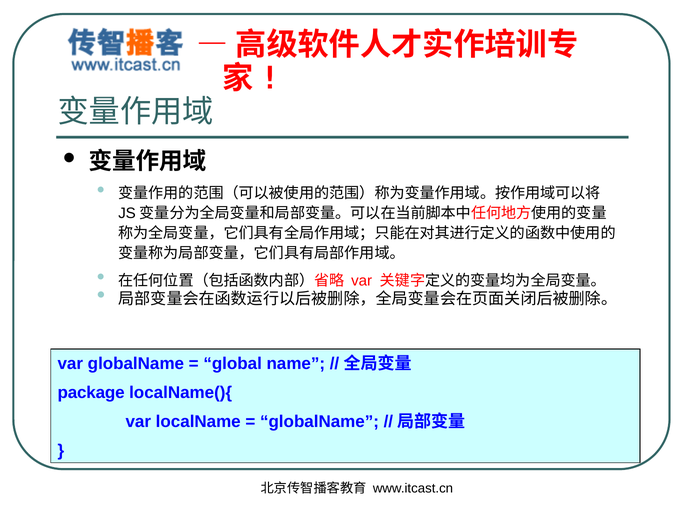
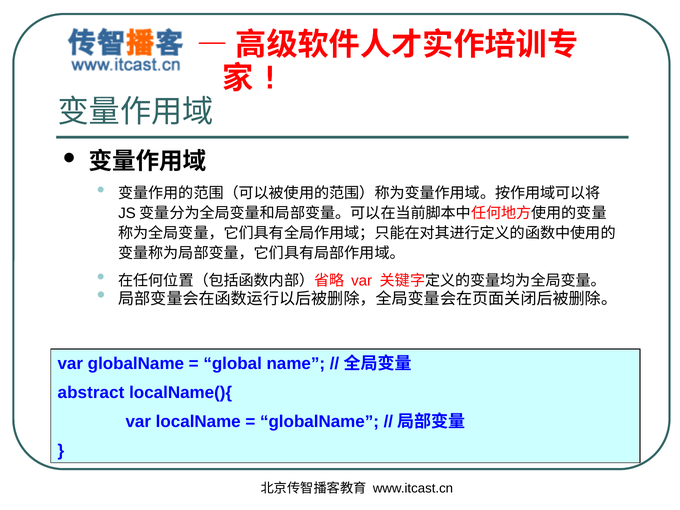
package: package -> abstract
